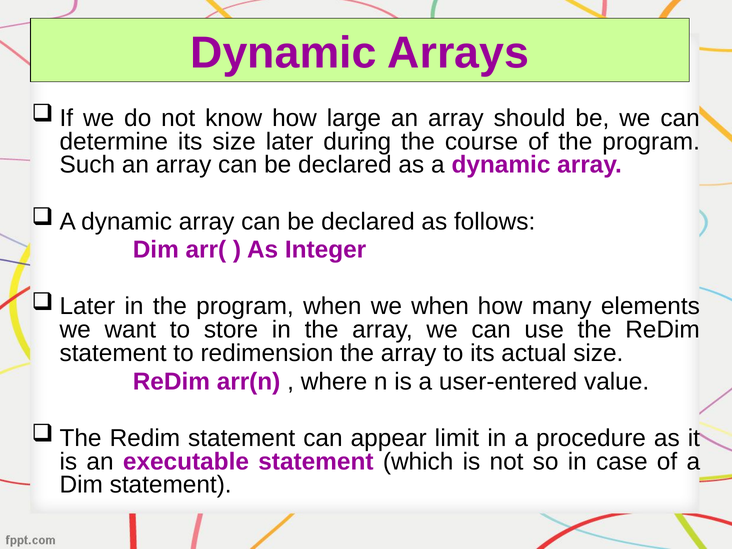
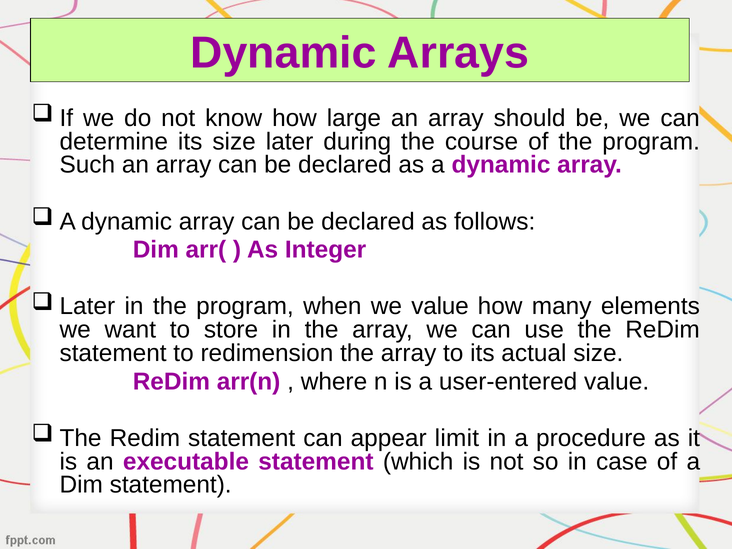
we when: when -> value
